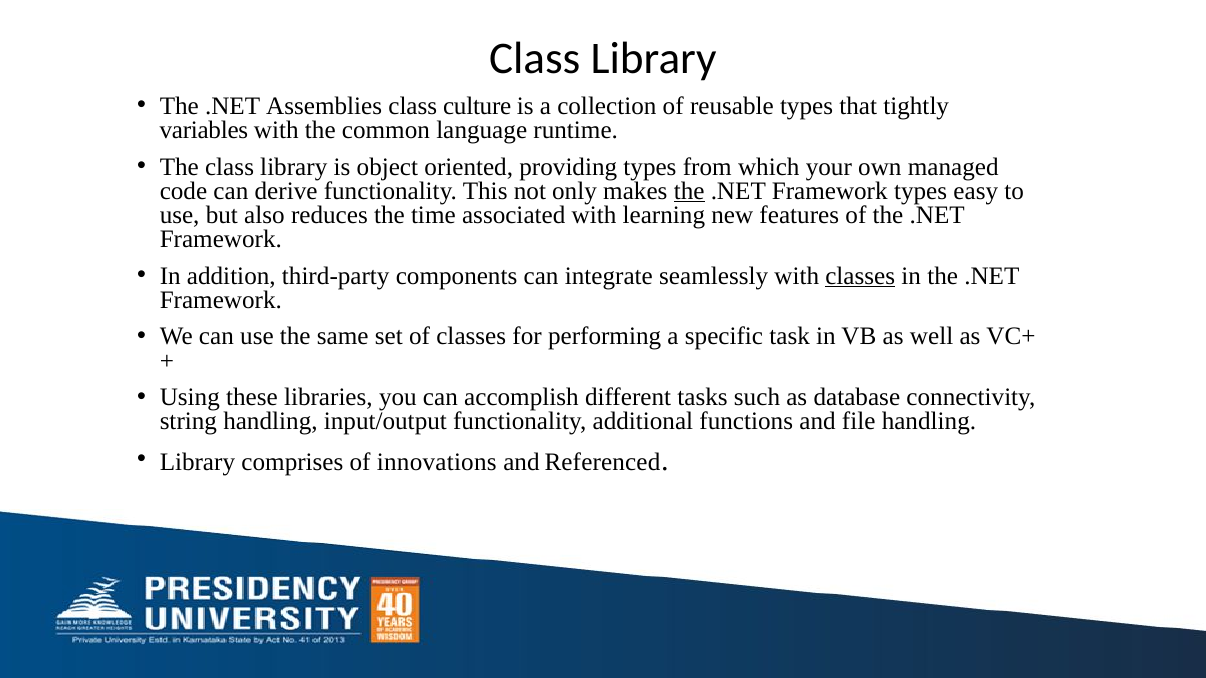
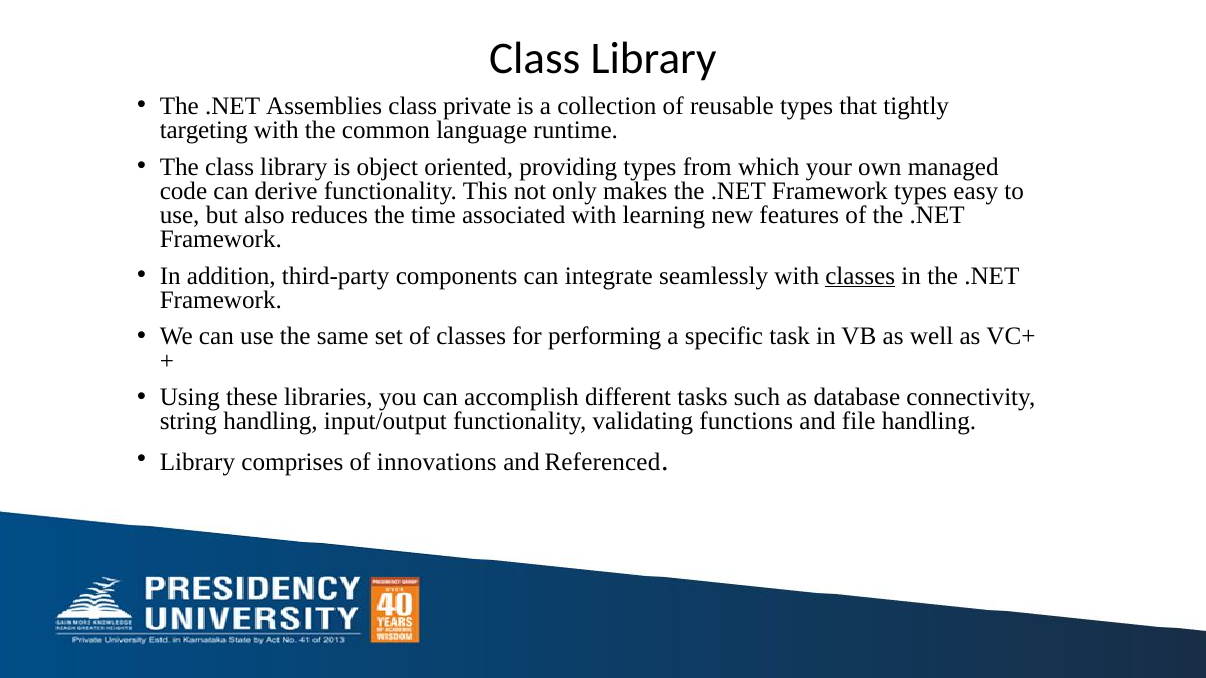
culture: culture -> private
variables: variables -> targeting
the at (689, 191) underline: present -> none
additional: additional -> validating
